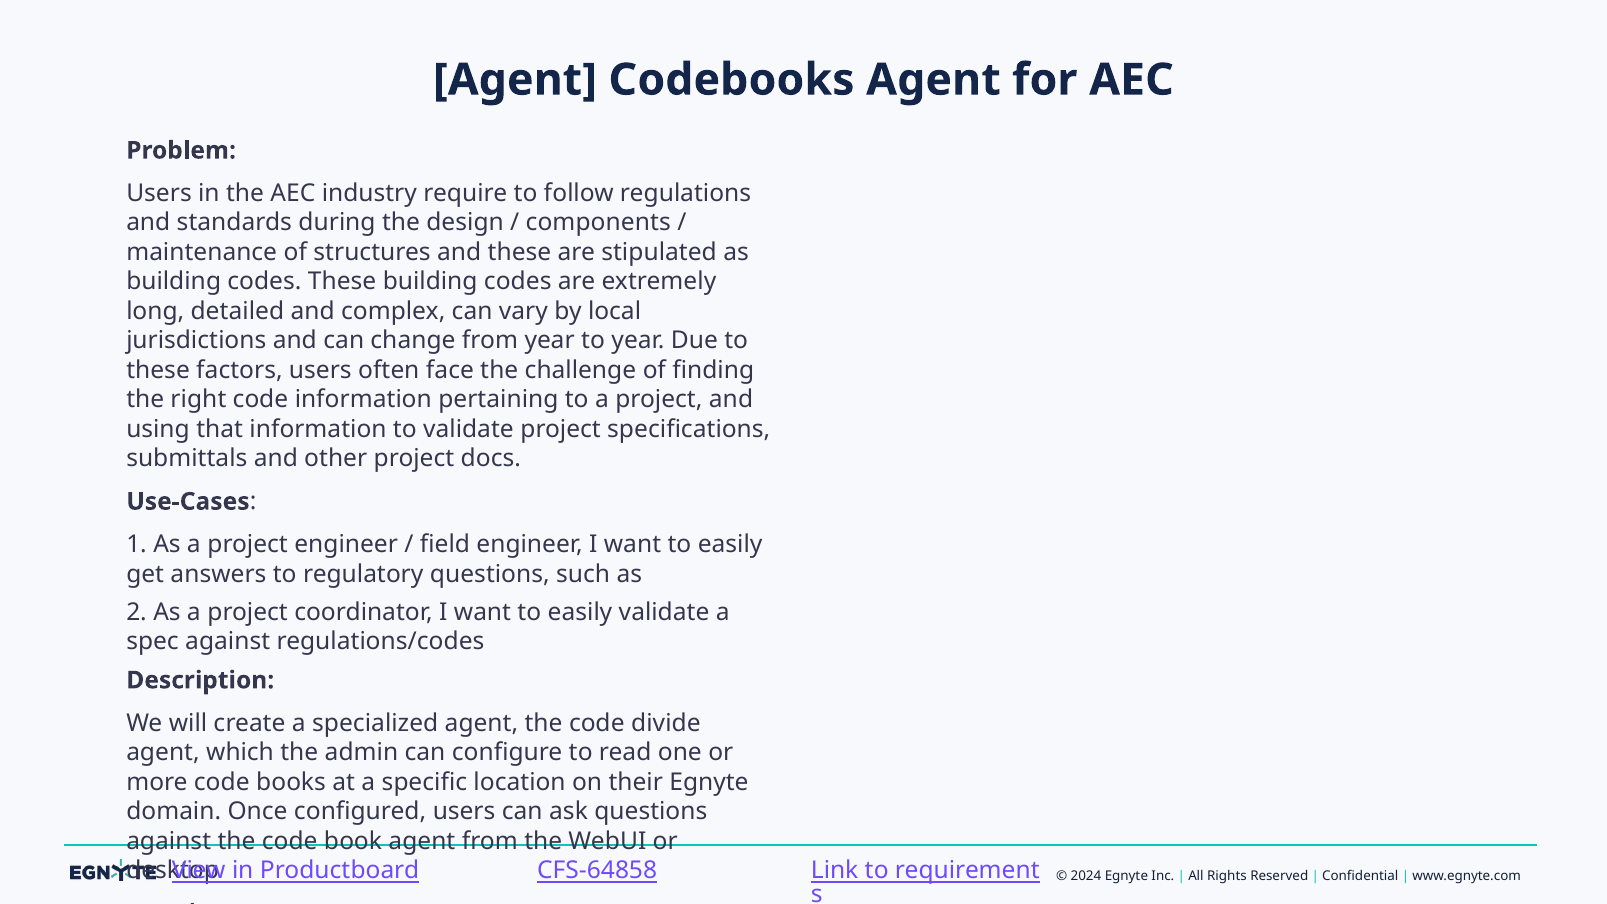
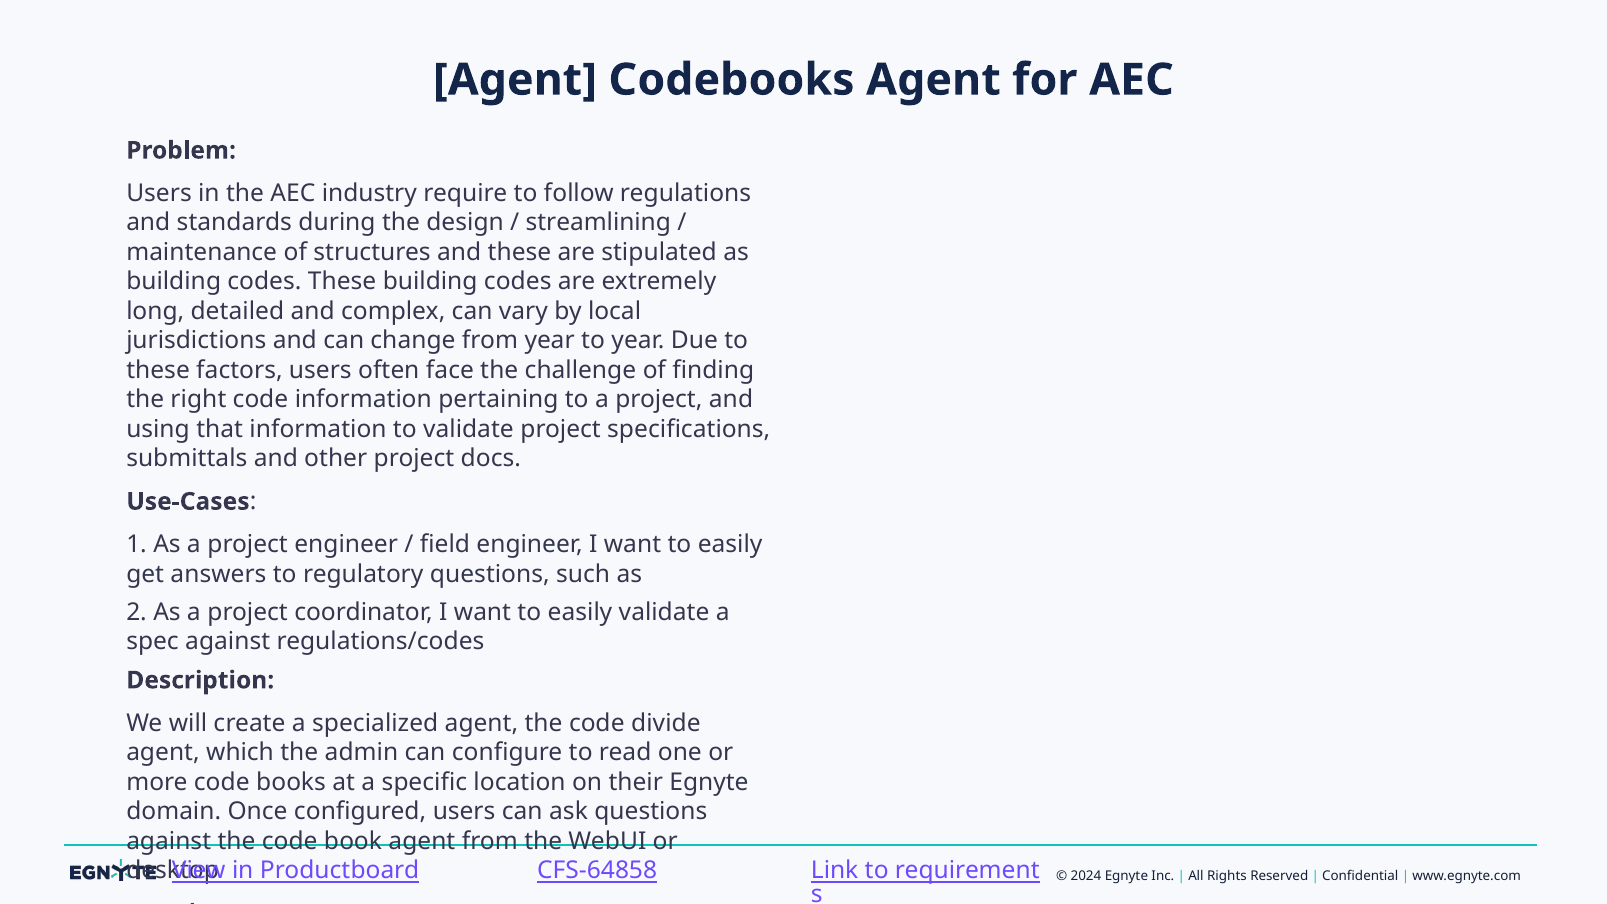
components: components -> streamlining
